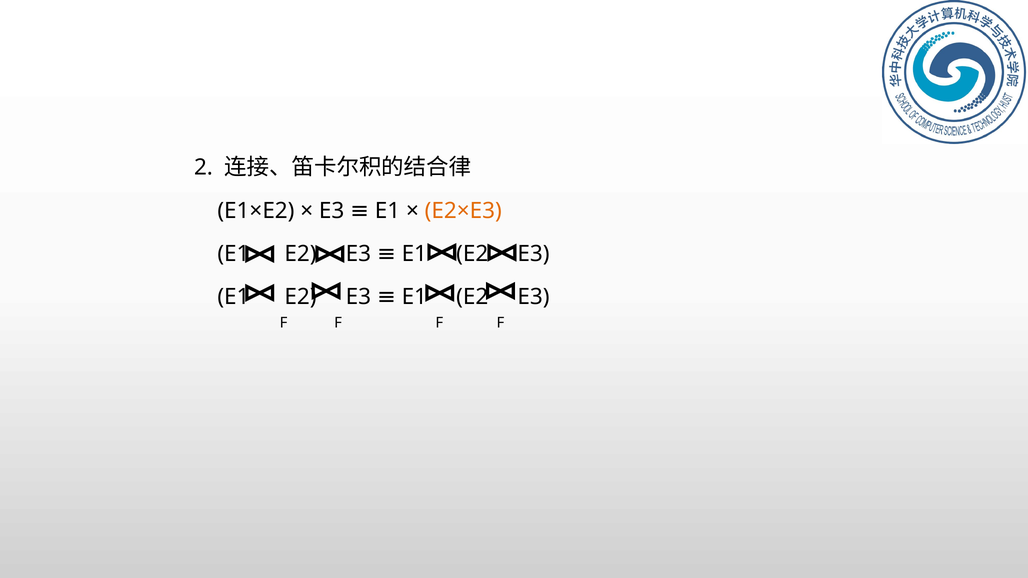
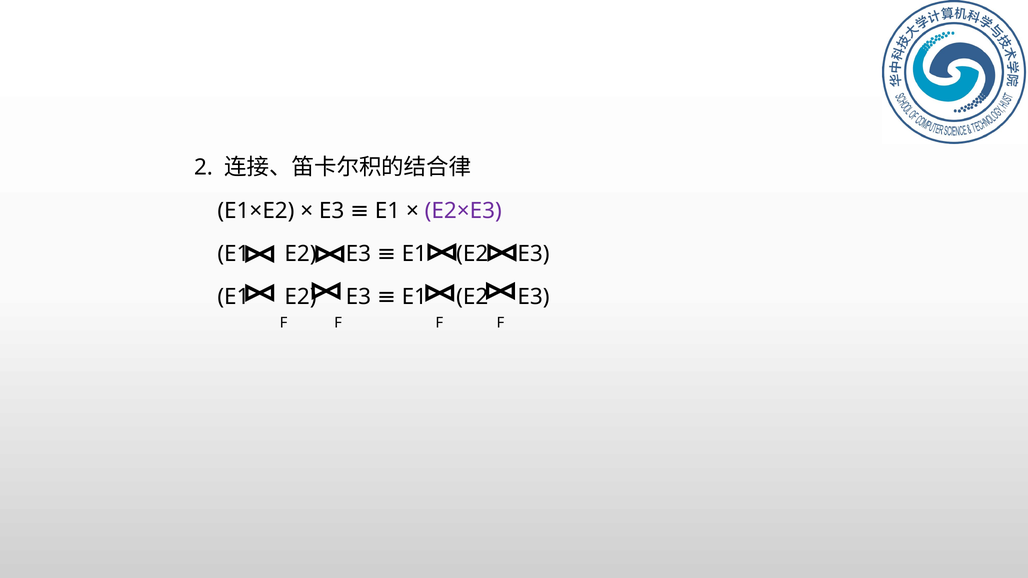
E2×E3 colour: orange -> purple
